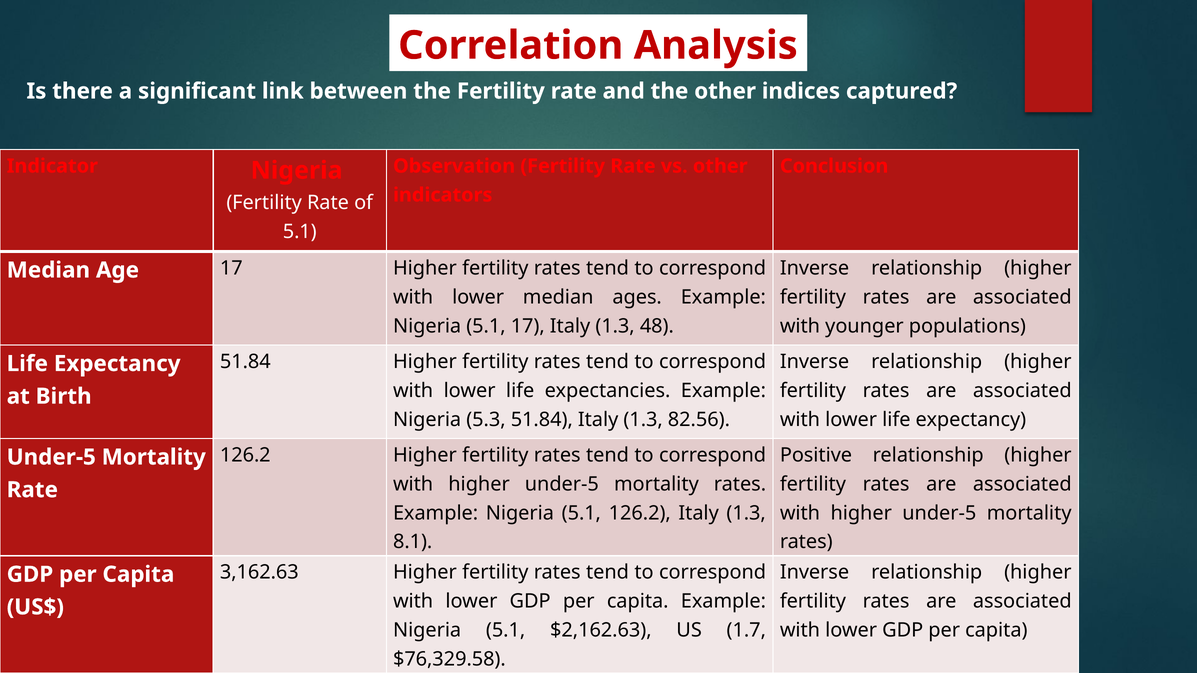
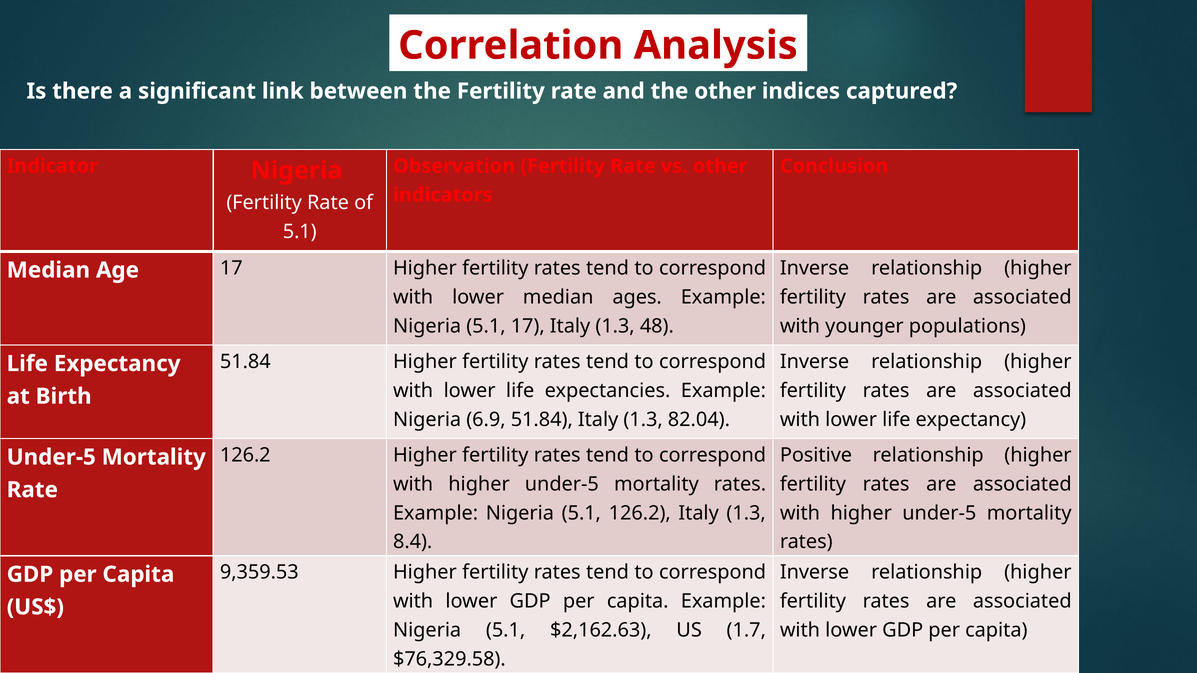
5.3: 5.3 -> 6.9
82.56: 82.56 -> 82.04
8.1: 8.1 -> 8.4
3,162.63: 3,162.63 -> 9,359.53
